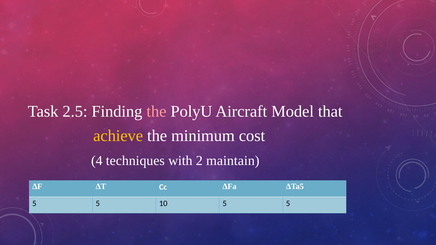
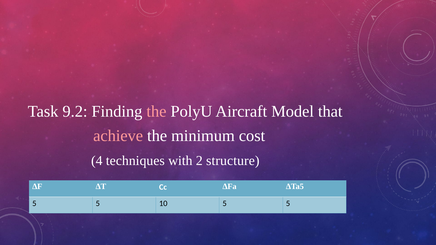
2.5: 2.5 -> 9.2
achieve colour: yellow -> pink
maintain: maintain -> structure
